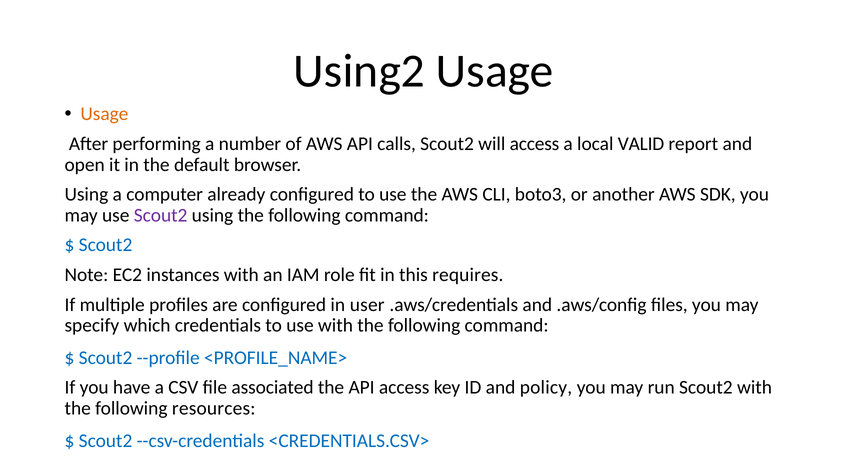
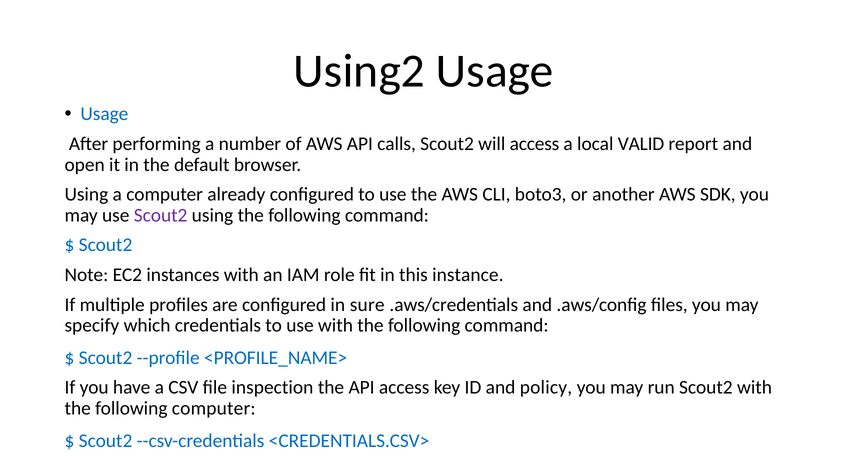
Usage at (104, 114) colour: orange -> blue
requires: requires -> instance
user: user -> sure
associated: associated -> inspection
following resources: resources -> computer
